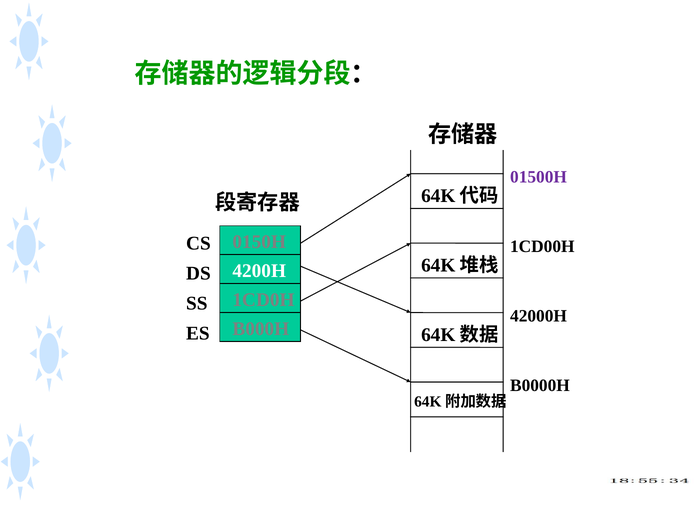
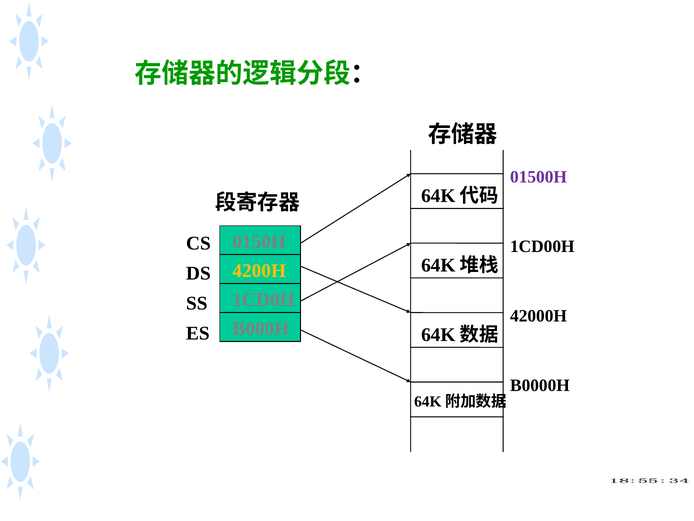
4200H colour: white -> yellow
